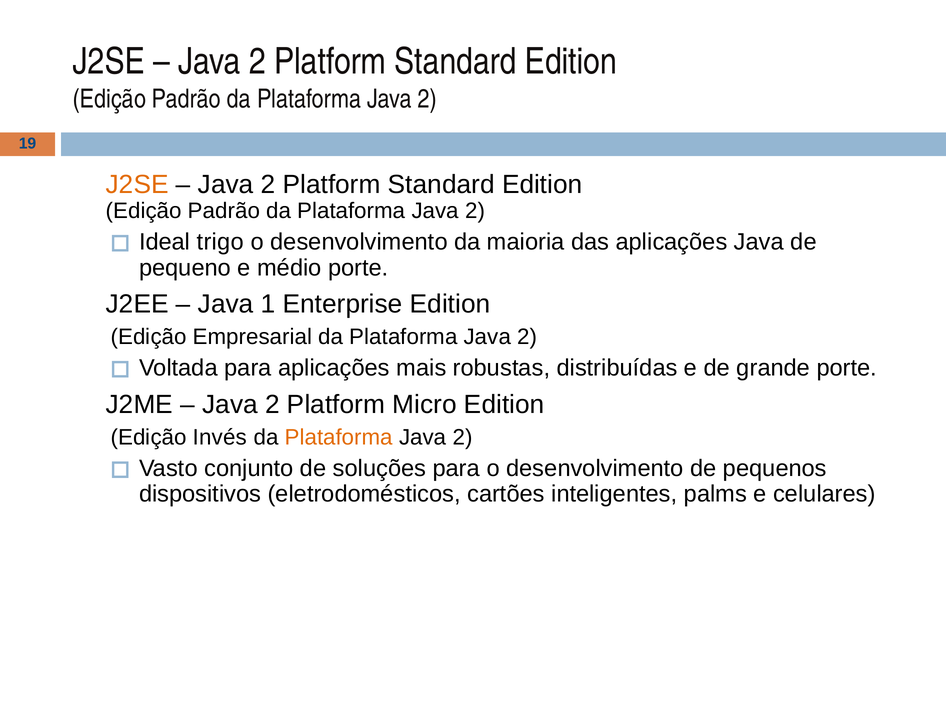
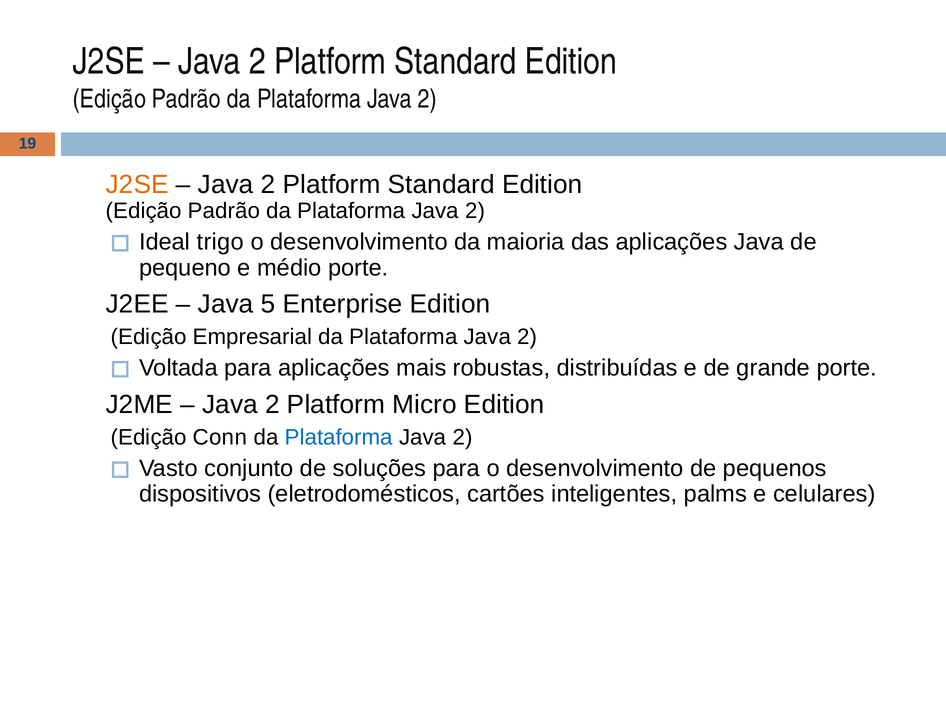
1: 1 -> 5
Invés: Invés -> Conn
Plataforma at (339, 437) colour: orange -> blue
